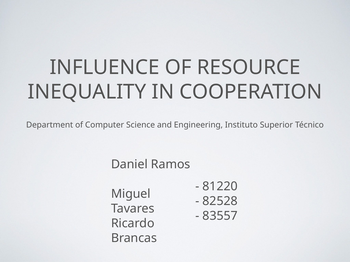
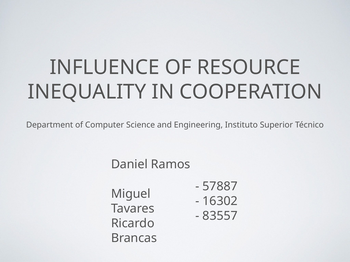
81220: 81220 -> 57887
82528: 82528 -> 16302
